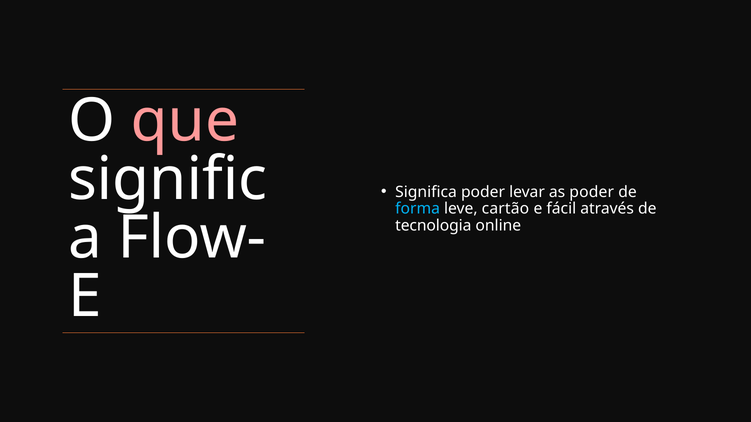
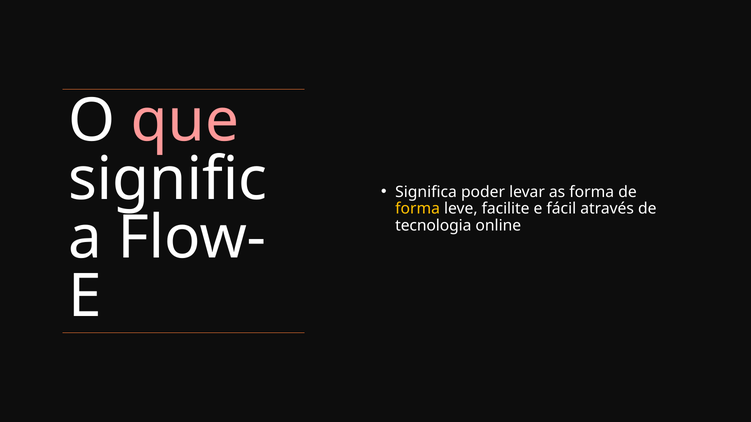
as poder: poder -> forma
forma at (418, 209) colour: light blue -> yellow
cartão: cartão -> facilite
